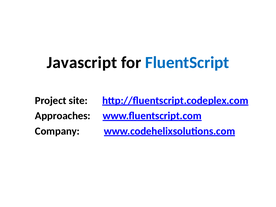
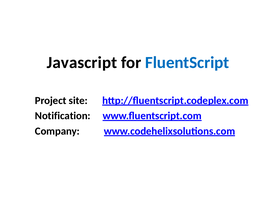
Approaches: Approaches -> Notification
